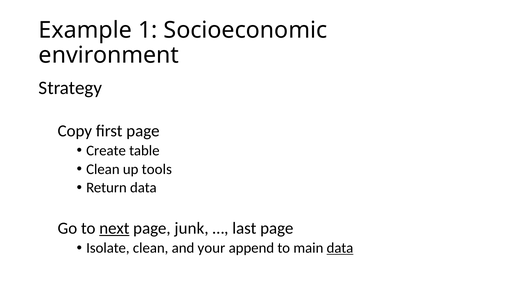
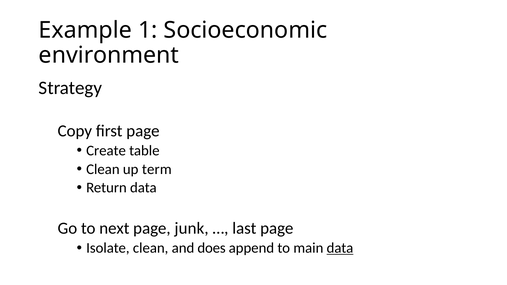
tools: tools -> term
next underline: present -> none
your: your -> does
